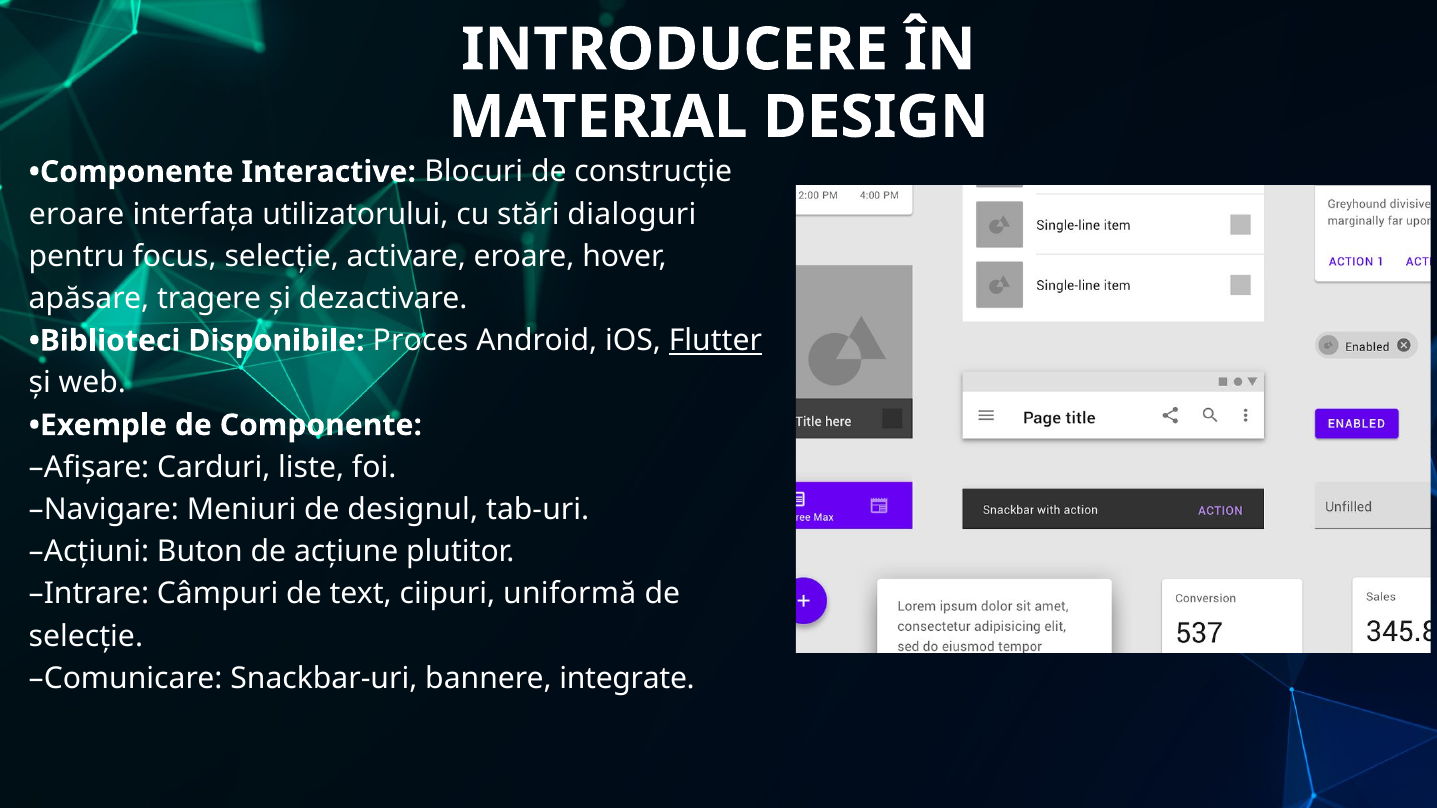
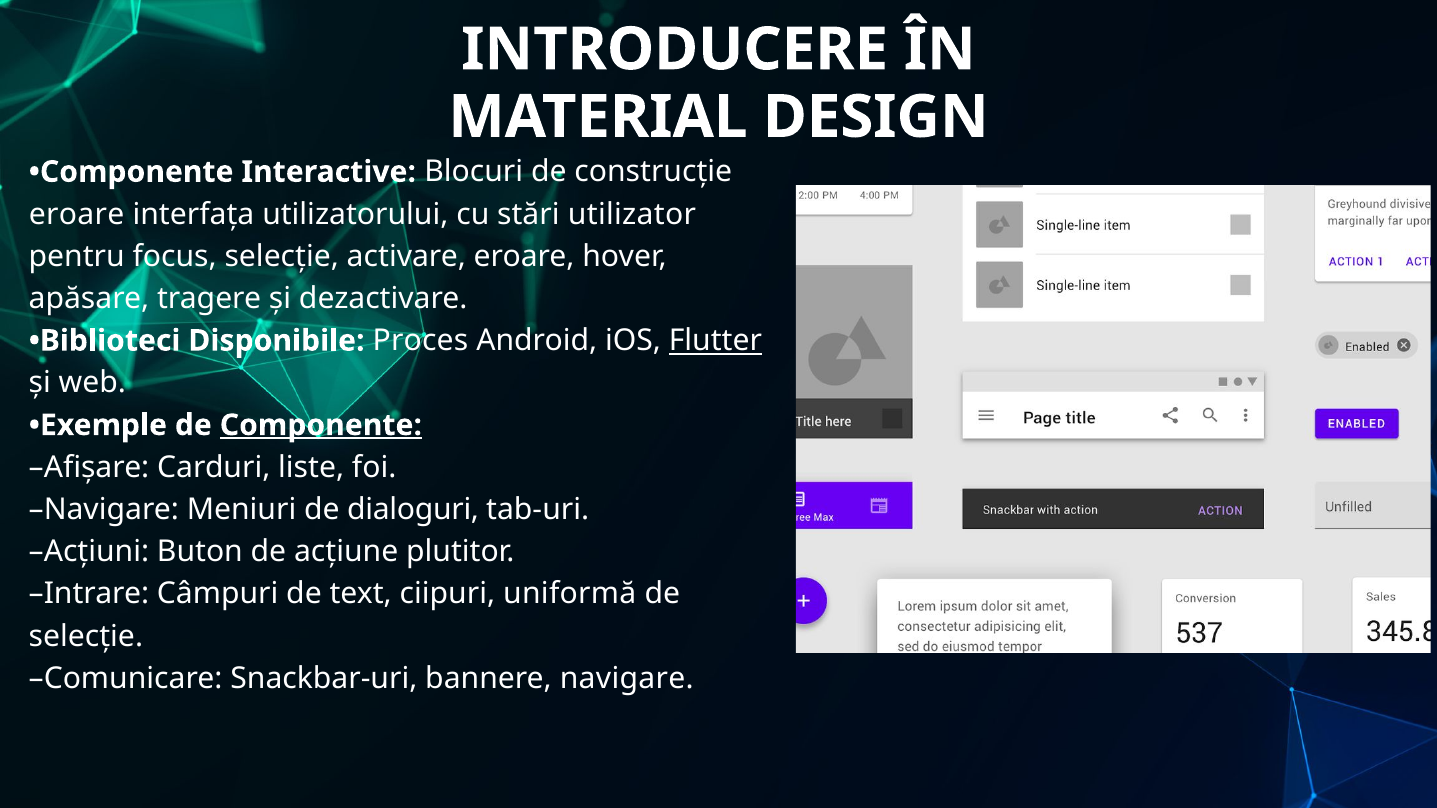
dialoguri: dialoguri -> utilizator
Componente at (321, 425) underline: none -> present
designul: designul -> dialoguri
bannere integrate: integrate -> navigare
